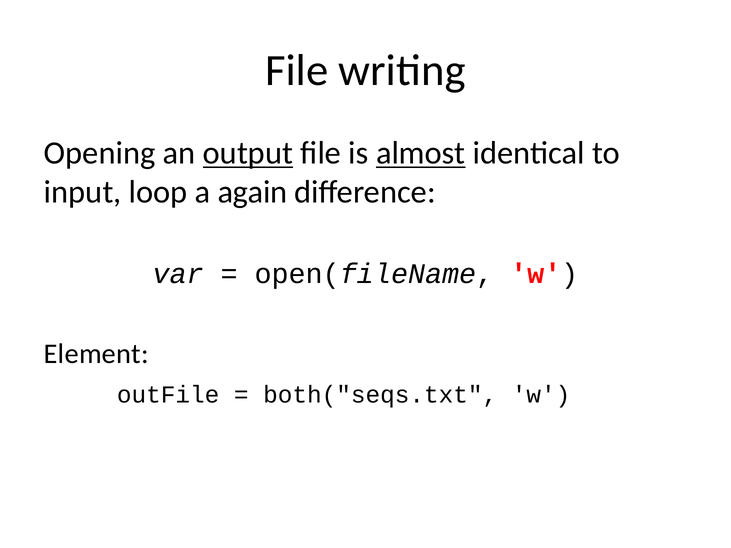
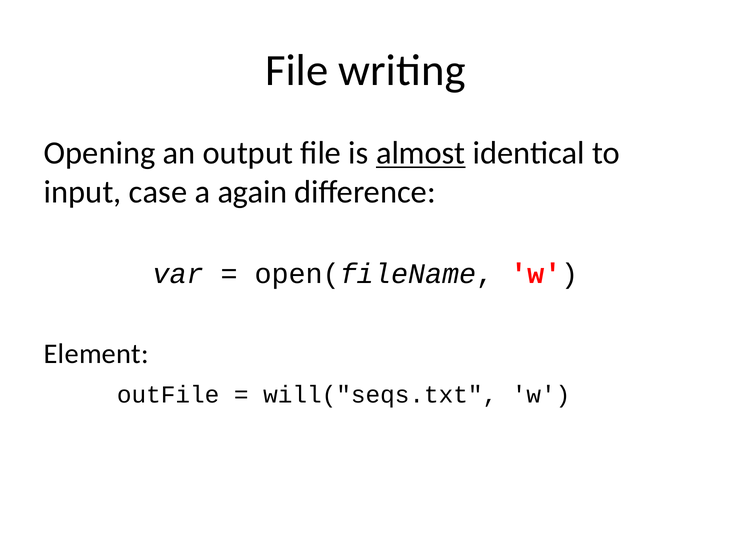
output underline: present -> none
loop: loop -> case
both("seqs.txt: both("seqs.txt -> will("seqs.txt
